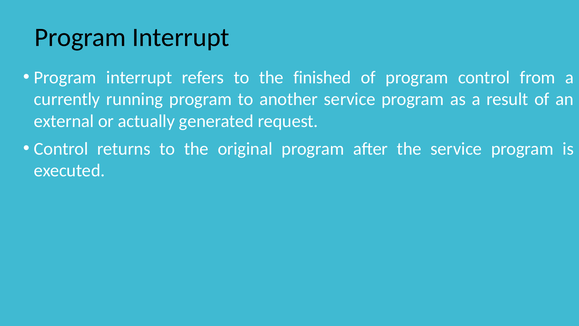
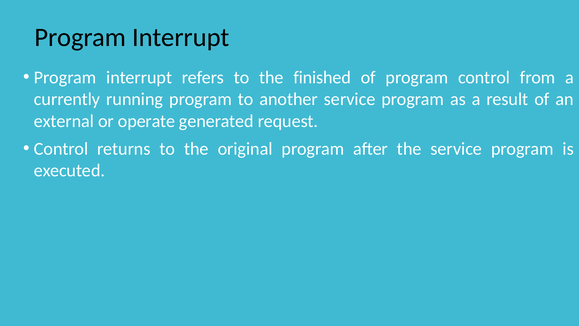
actually: actually -> operate
